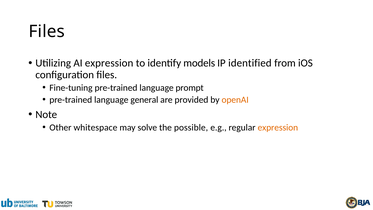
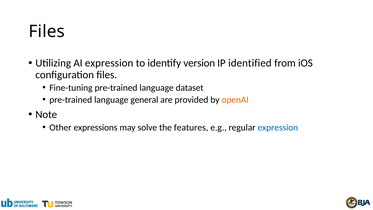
models: models -> version
prompt: prompt -> dataset
whitespace: whitespace -> expressions
possible: possible -> features
expression at (278, 127) colour: orange -> blue
